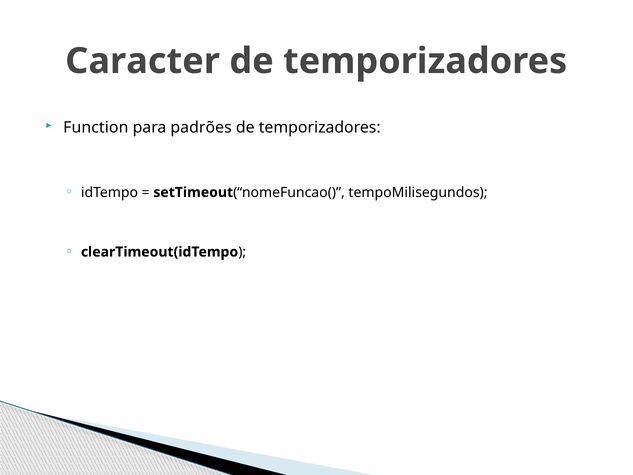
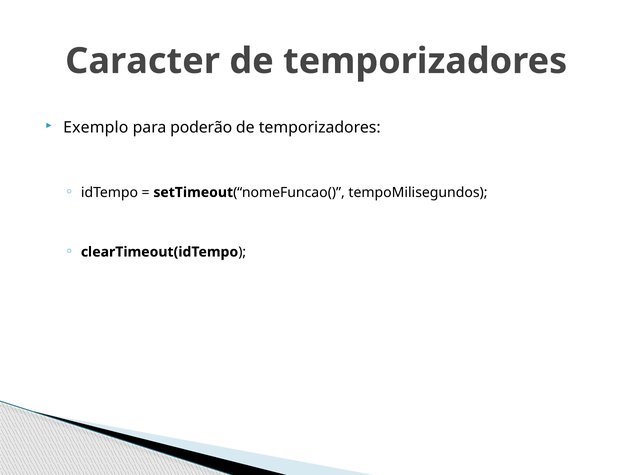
Function: Function -> Exemplo
padrões: padrões -> poderão
